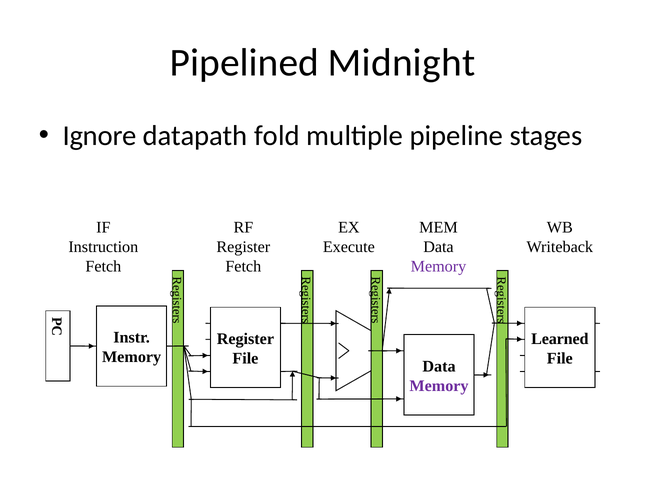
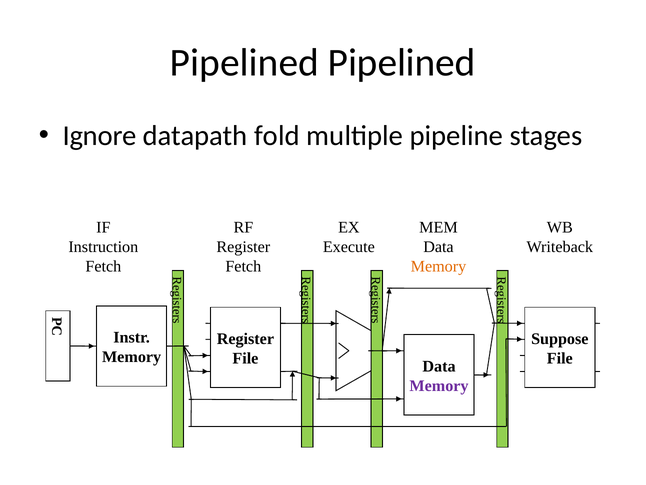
Pipelined Midnight: Midnight -> Pipelined
Memory at (438, 266) colour: purple -> orange
Learned: Learned -> Suppose
